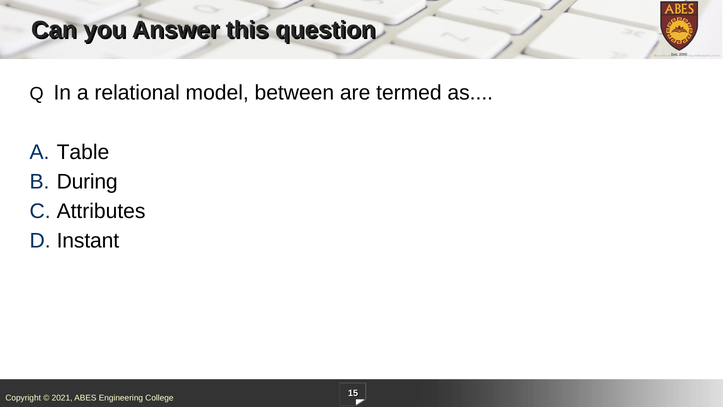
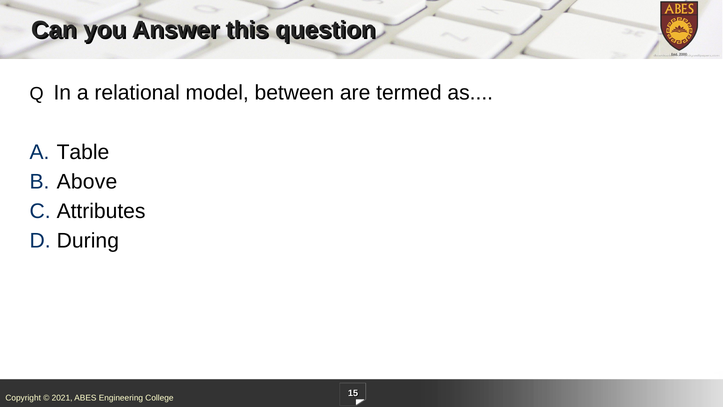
During: During -> Above
Instant: Instant -> During
